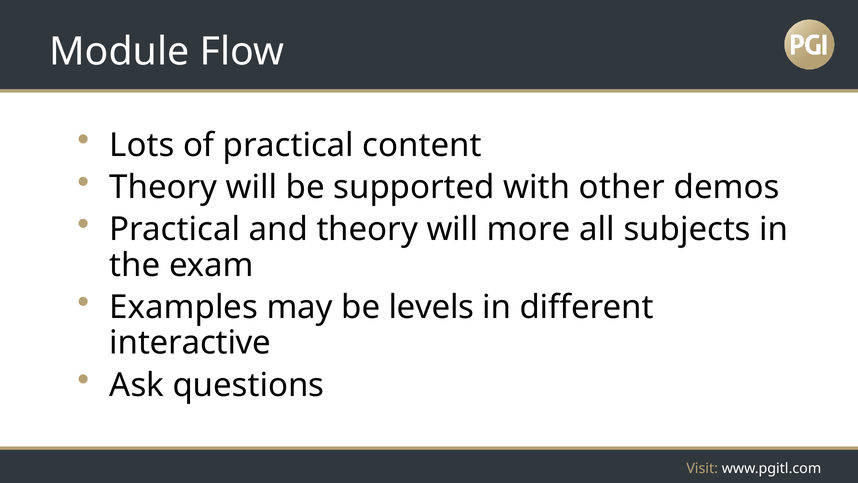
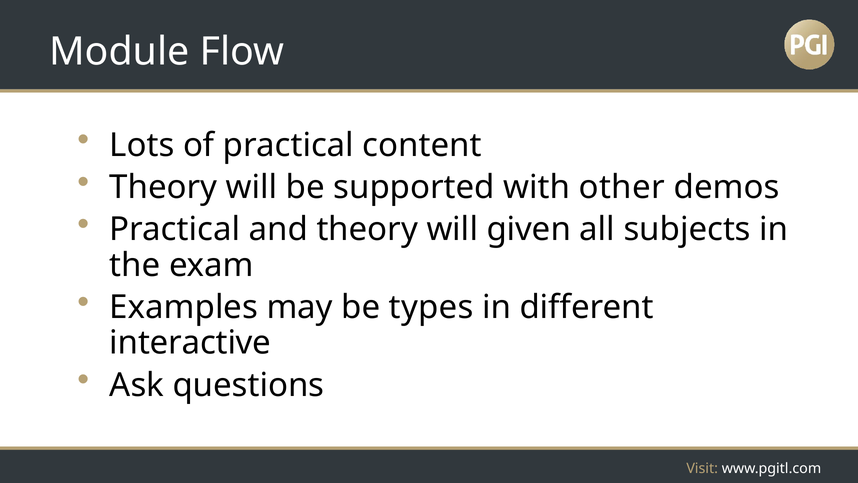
more: more -> given
levels: levels -> types
